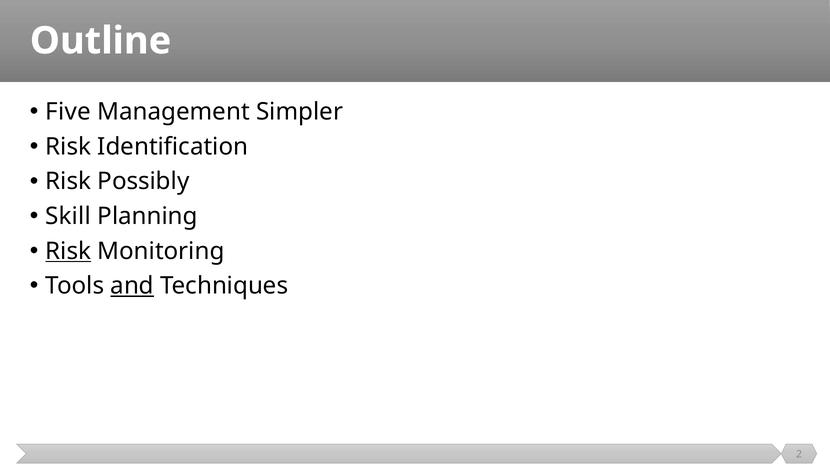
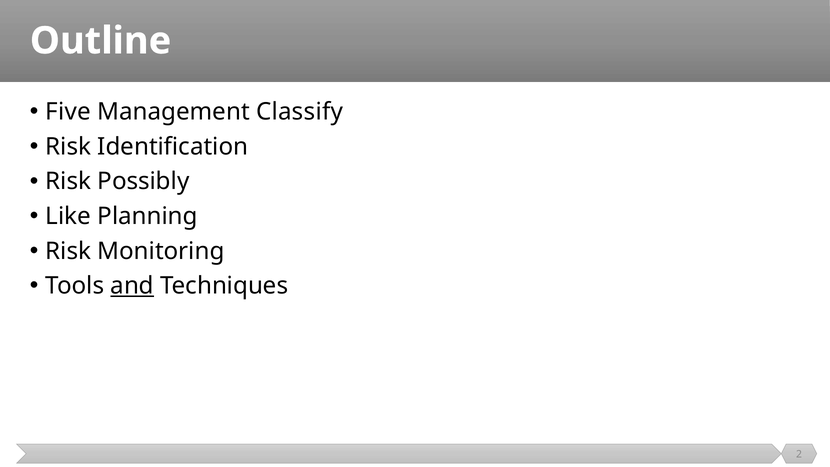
Simpler: Simpler -> Classify
Skill: Skill -> Like
Risk at (68, 251) underline: present -> none
